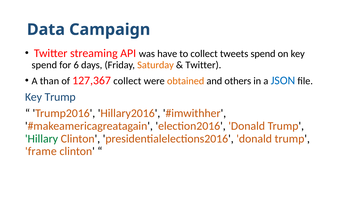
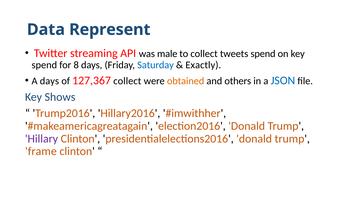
Campaign: Campaign -> Represent
have: have -> male
6: 6 -> 8
Saturday colour: orange -> blue
Twitter at (203, 65): Twitter -> Exactly
A than: than -> days
Key Trump: Trump -> Shows
Hillary colour: green -> purple
